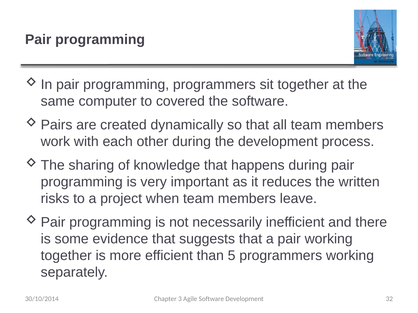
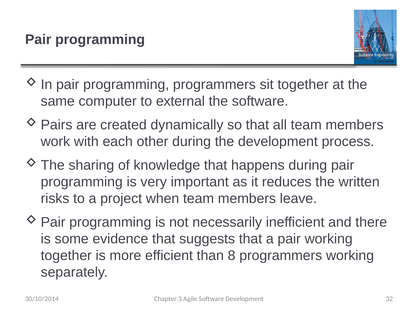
covered: covered -> external
5: 5 -> 8
